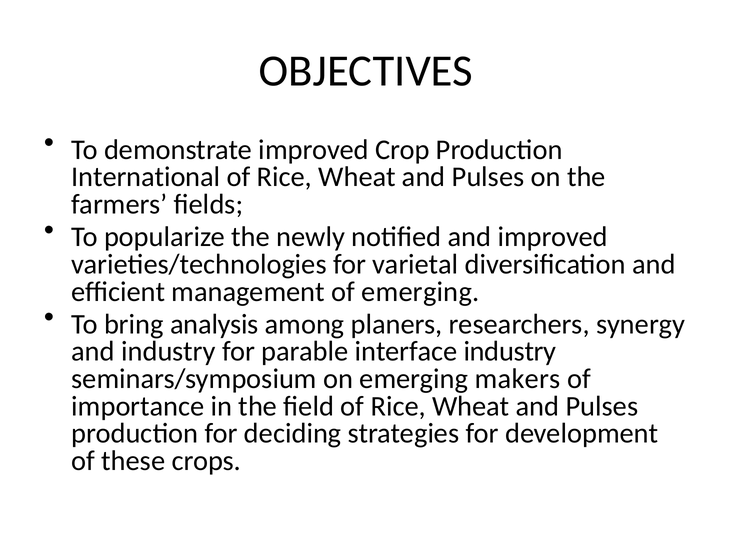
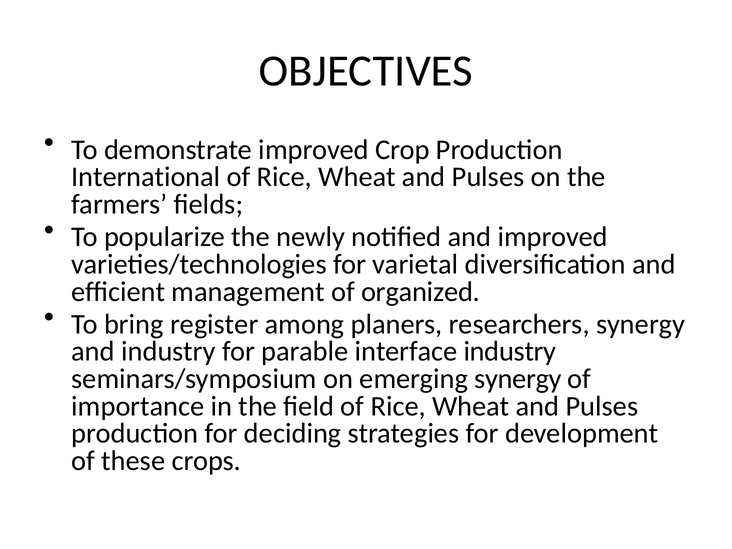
of emerging: emerging -> organized
analysis: analysis -> register
emerging makers: makers -> synergy
